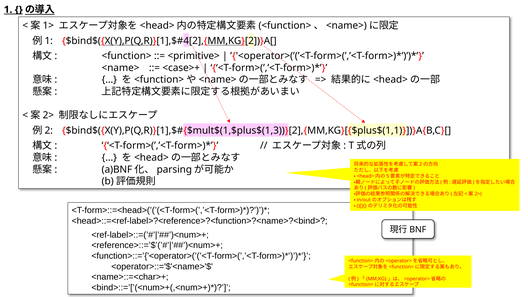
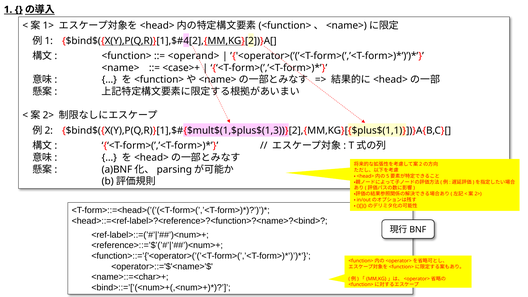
<primitive>: <primitive> -> <operand>
